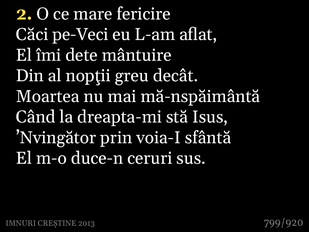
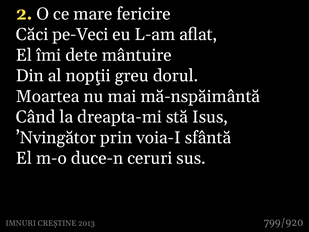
decât: decât -> dorul
